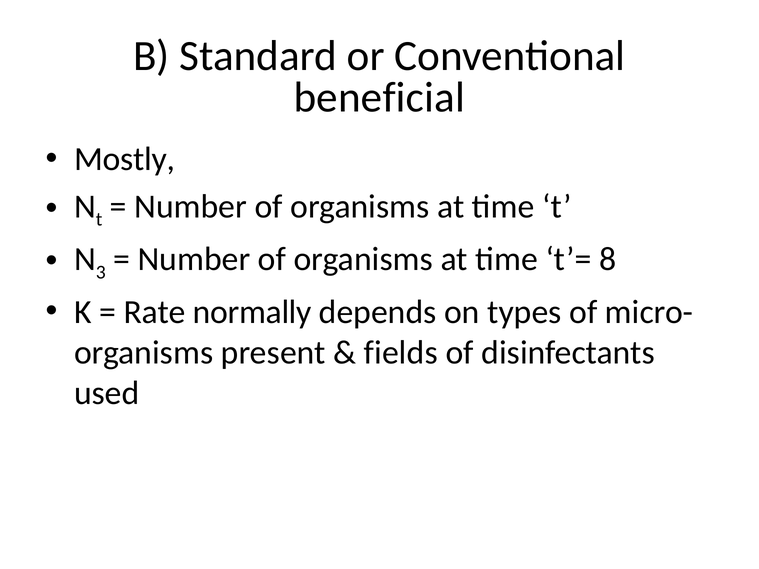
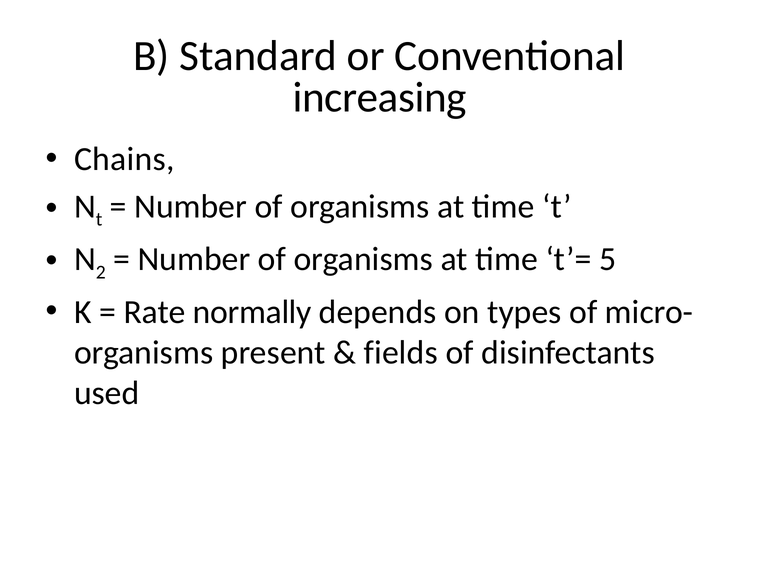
beneficial: beneficial -> increasing
Mostly: Mostly -> Chains
3: 3 -> 2
8: 8 -> 5
